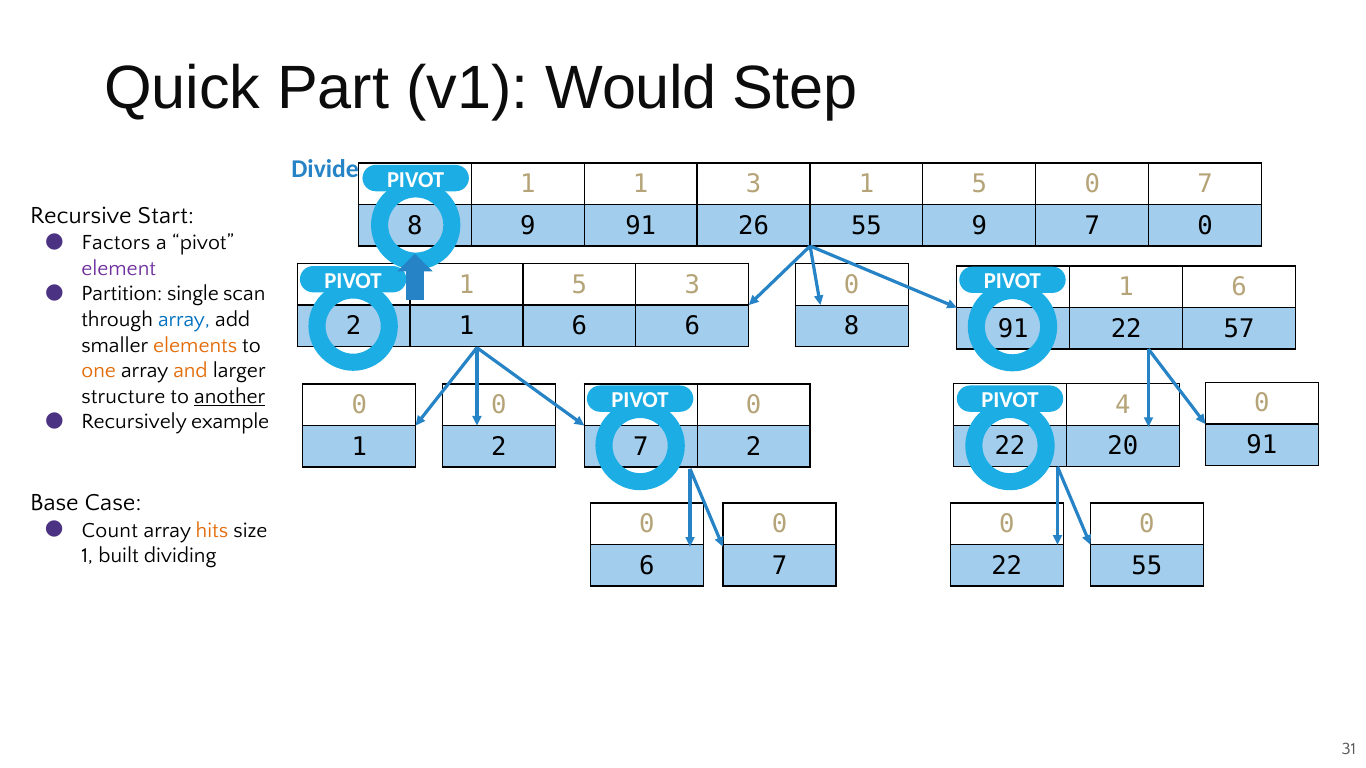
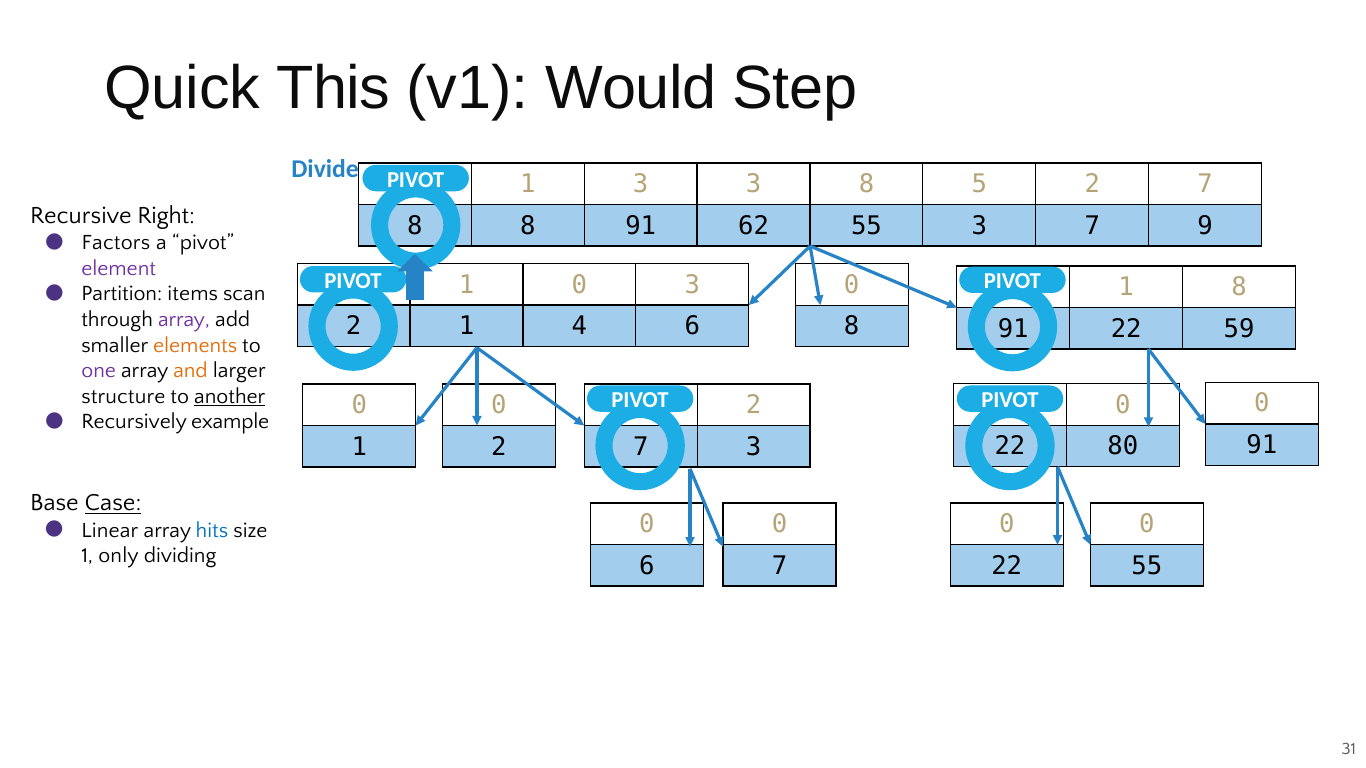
Part: Part -> This
1 1: 1 -> 3
3 1: 1 -> 8
5 0: 0 -> 2
Start: Start -> Right
8 9: 9 -> 8
26: 26 -> 62
55 9: 9 -> 3
0 at (1205, 226): 0 -> 9
5 at (579, 285): 5 -> 0
6 at (1239, 287): 6 -> 8
single: single -> items
array at (184, 320) colour: blue -> purple
2 1 6: 6 -> 4
57: 57 -> 59
one colour: orange -> purple
4 at (1123, 405): 4 -> 0
0 at (754, 405): 0 -> 2
20: 20 -> 80
7 2: 2 -> 3
Case underline: none -> present
Count: Count -> Linear
hits colour: orange -> blue
built: built -> only
